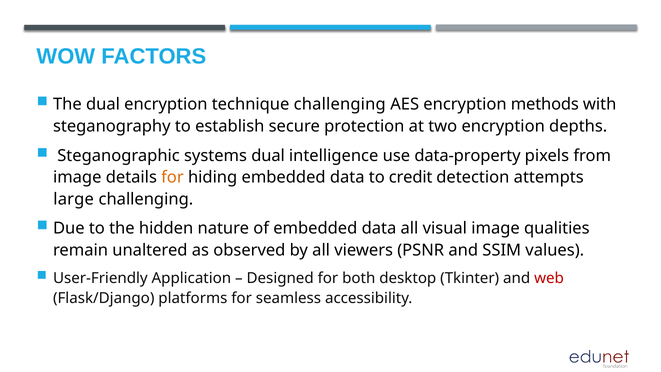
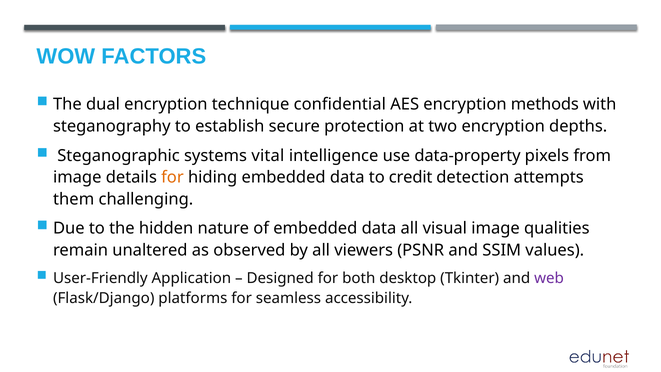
technique challenging: challenging -> confidential
systems dual: dual -> vital
large: large -> them
web colour: red -> purple
